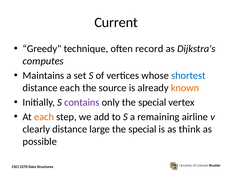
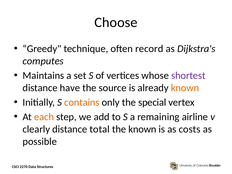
Current: Current -> Choose
shortest colour: blue -> purple
distance each: each -> have
contains colour: purple -> orange
large: large -> total
special at (142, 129): special -> known
think: think -> costs
